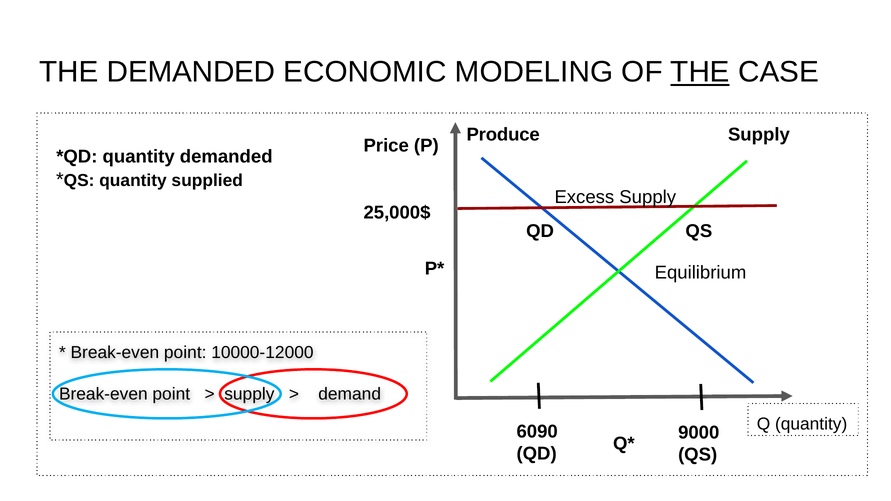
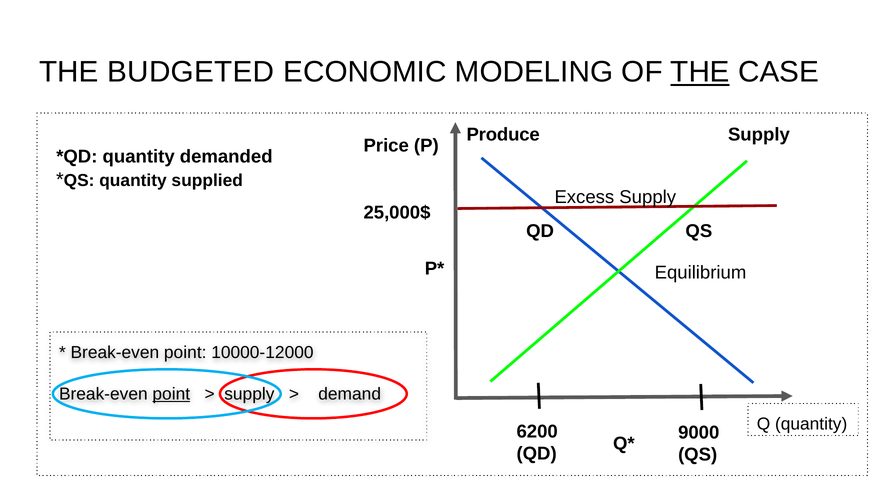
THE DEMANDED: DEMANDED -> BUDGETED
point at (171, 394) underline: none -> present
6090: 6090 -> 6200
